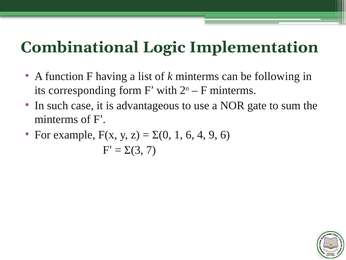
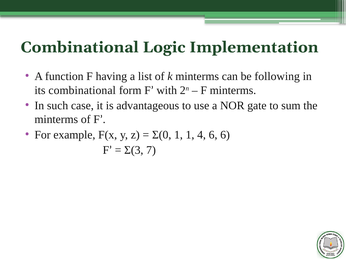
its corresponding: corresponding -> combinational
1 6: 6 -> 1
4 9: 9 -> 6
